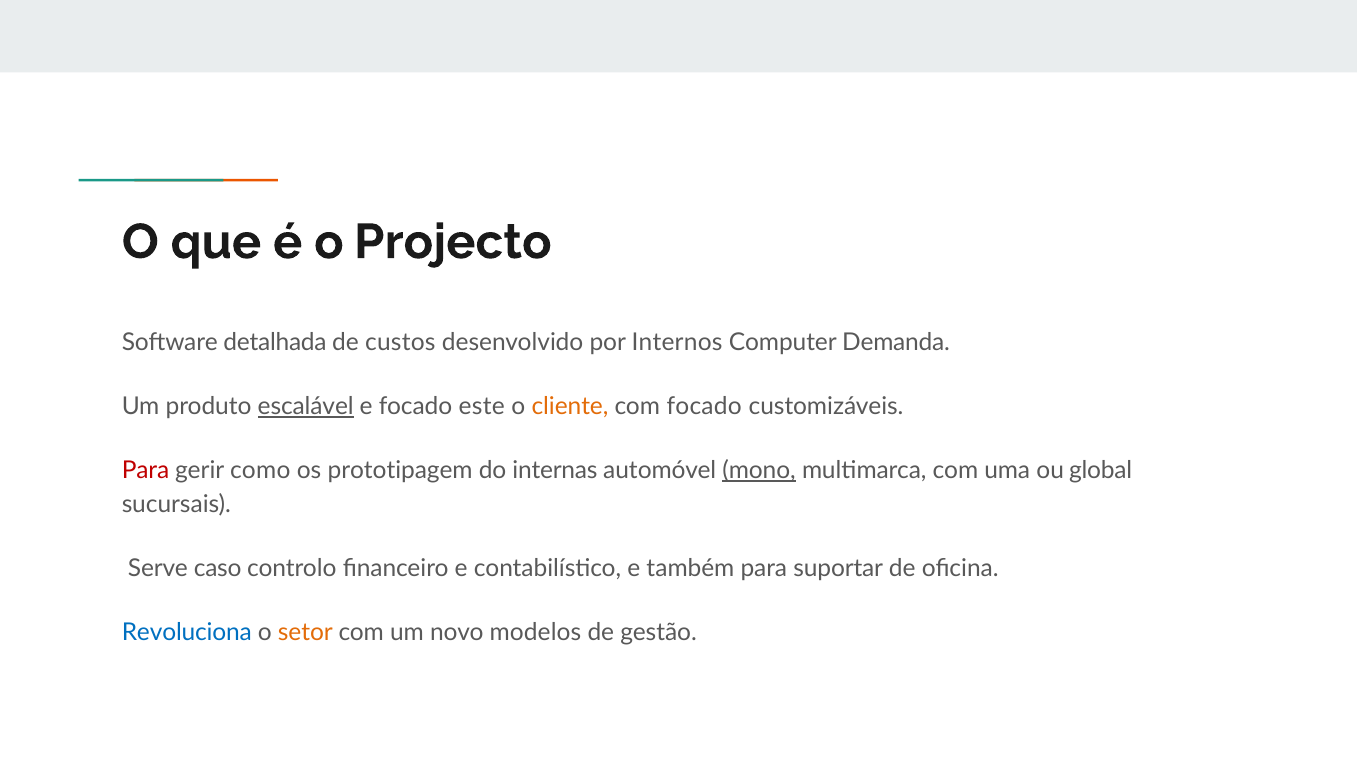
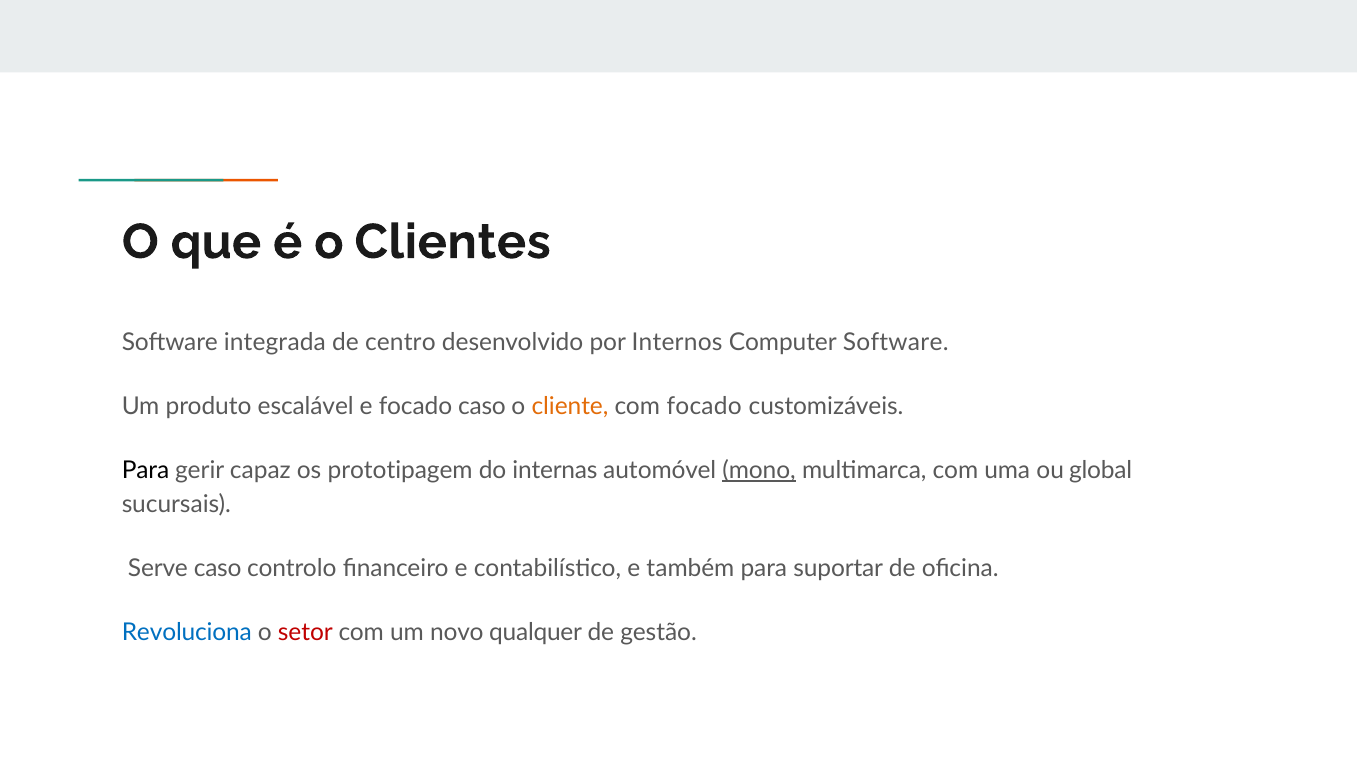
Projecto: Projecto -> Clientes
detalhada: detalhada -> integrada
custos: custos -> centro
Computer Demanda: Demanda -> Software
escalável underline: present -> none
focado este: este -> caso
Para at (146, 471) colour: red -> black
como: como -> capaz
setor colour: orange -> red
modelos: modelos -> qualquer
